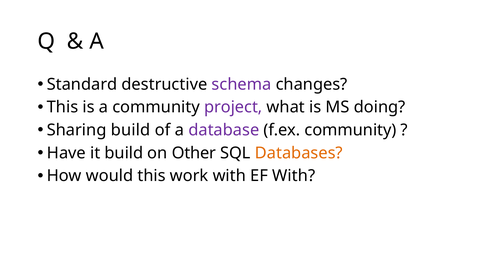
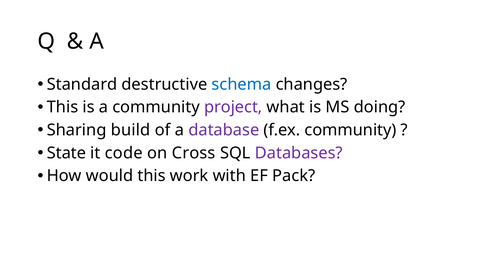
schema colour: purple -> blue
Have: Have -> State
it build: build -> code
Other: Other -> Cross
Databases colour: orange -> purple
EF With: With -> Pack
